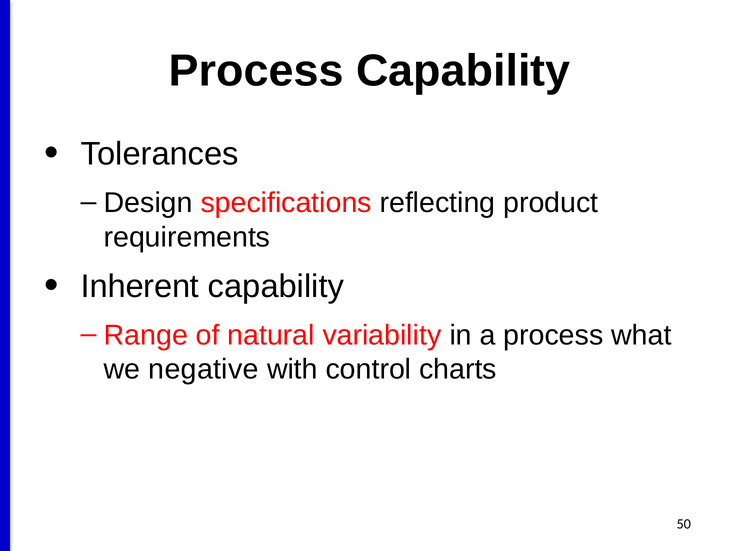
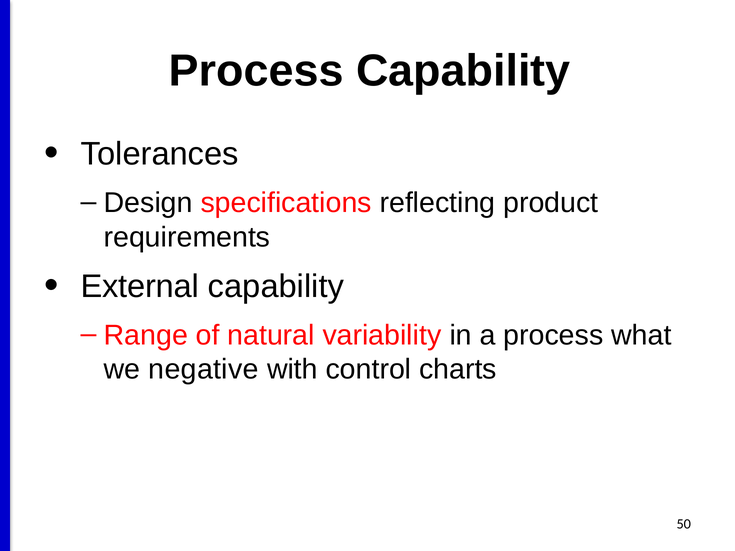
Inherent: Inherent -> External
